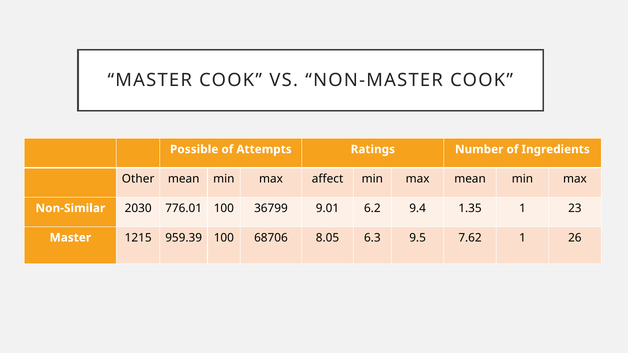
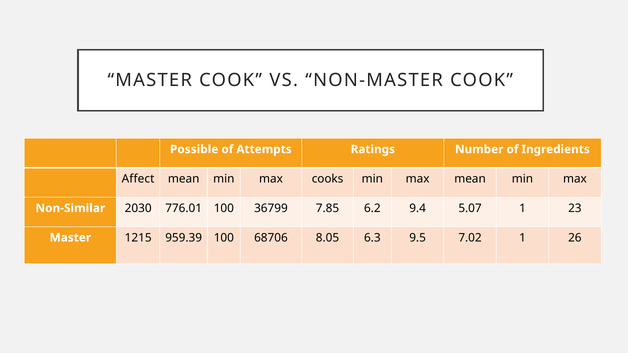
Other: Other -> Affect
affect: affect -> cooks
9.01: 9.01 -> 7.85
1.35: 1.35 -> 5.07
7.62: 7.62 -> 7.02
